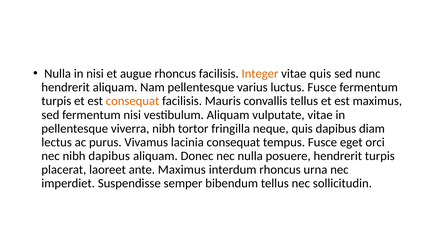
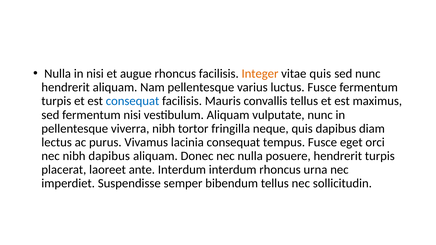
consequat at (133, 101) colour: orange -> blue
vulputate vitae: vitae -> nunc
ante Maximus: Maximus -> Interdum
